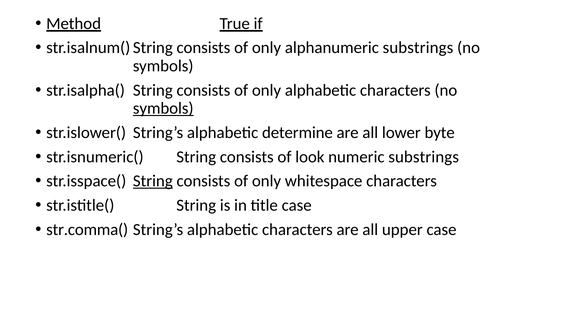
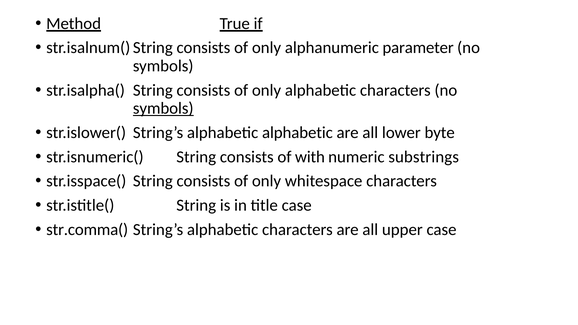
alphanumeric substrings: substrings -> parameter
alphabetic determine: determine -> alphabetic
look: look -> with
String at (153, 181) underline: present -> none
